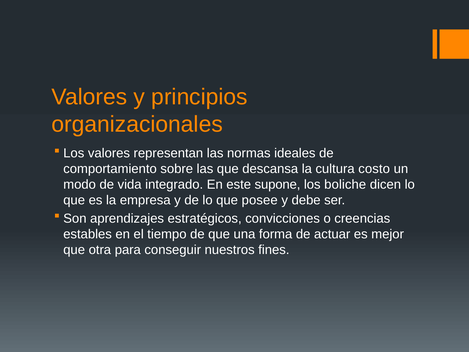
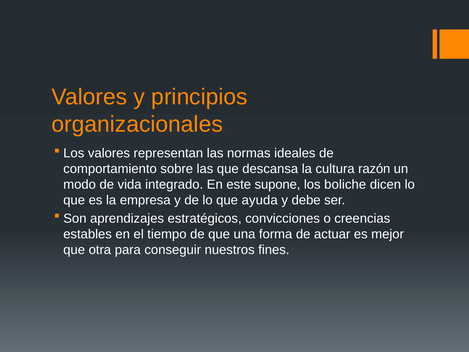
costo: costo -> razón
posee: posee -> ayuda
